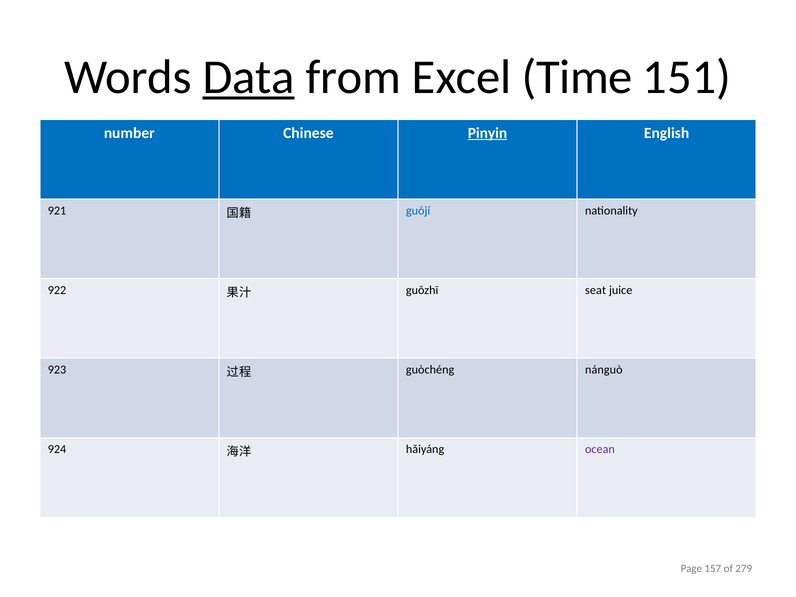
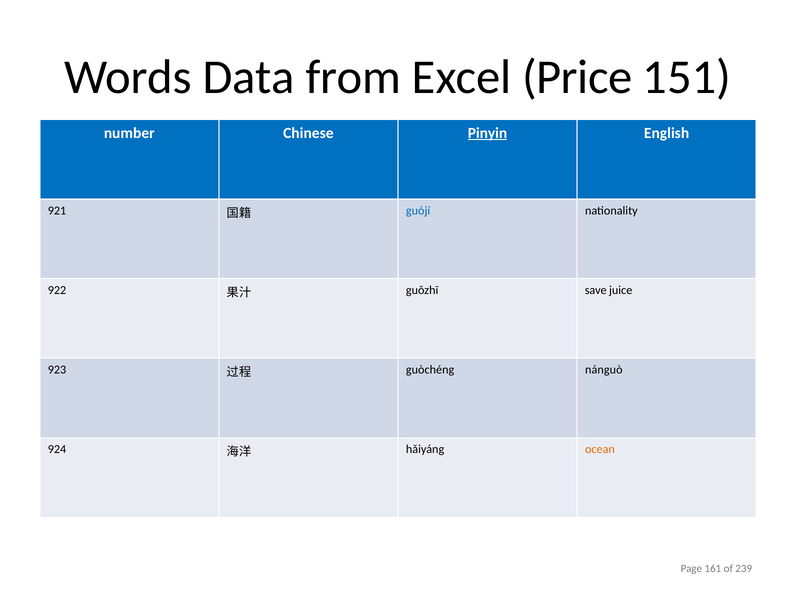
Data underline: present -> none
Time: Time -> Price
seat: seat -> save
ocean colour: purple -> orange
157: 157 -> 161
279: 279 -> 239
